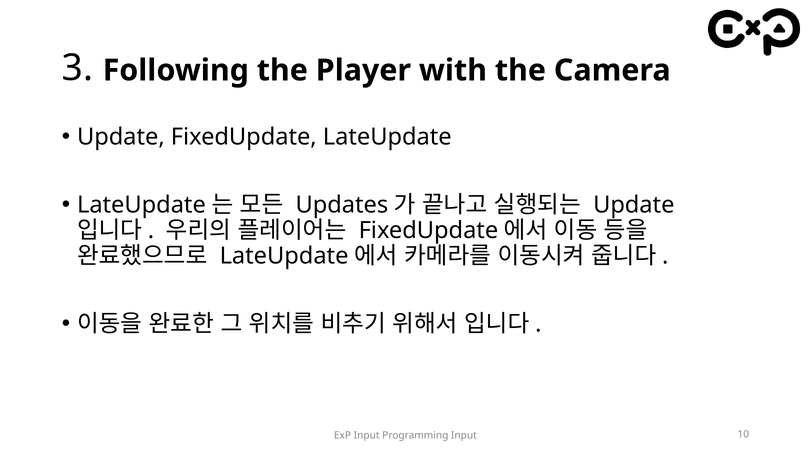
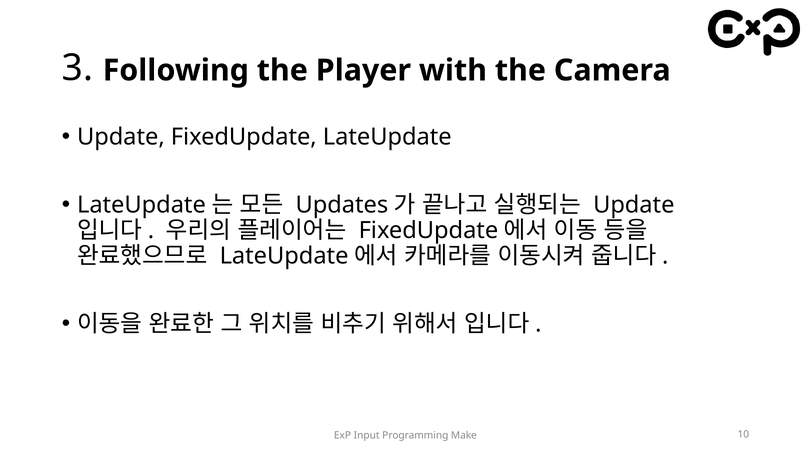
Programming Input: Input -> Make
